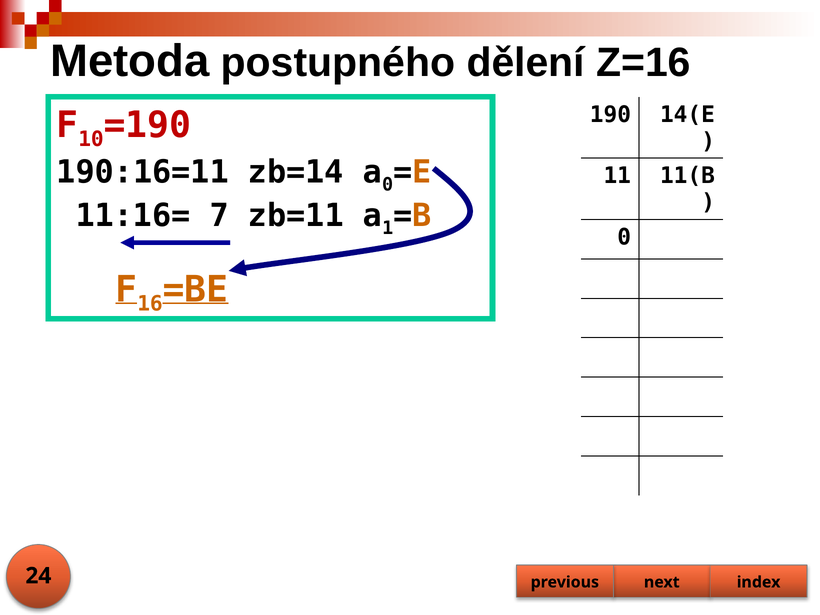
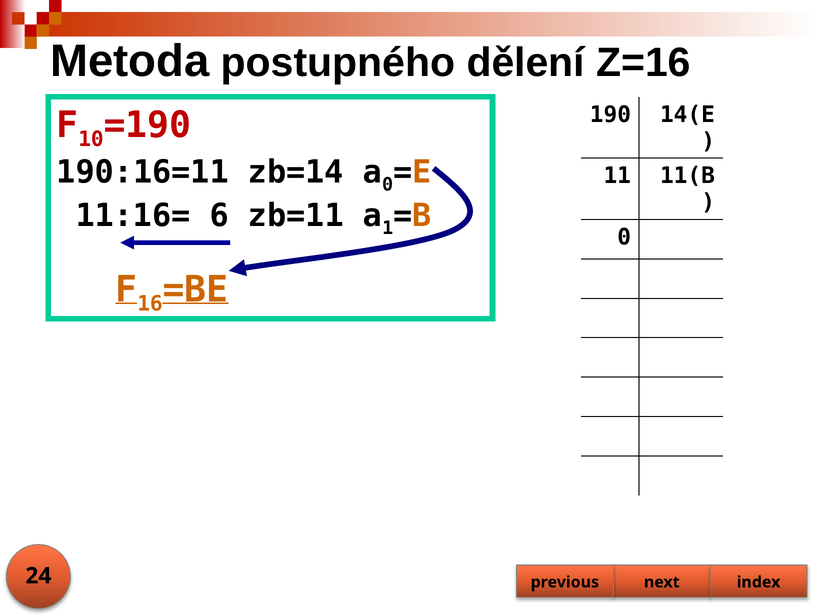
7: 7 -> 6
